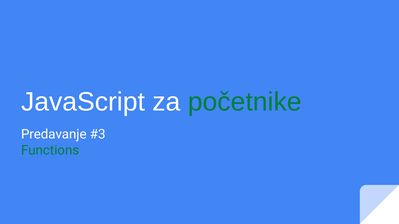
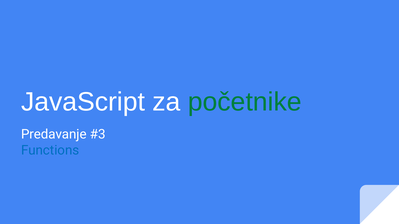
Functions colour: green -> blue
